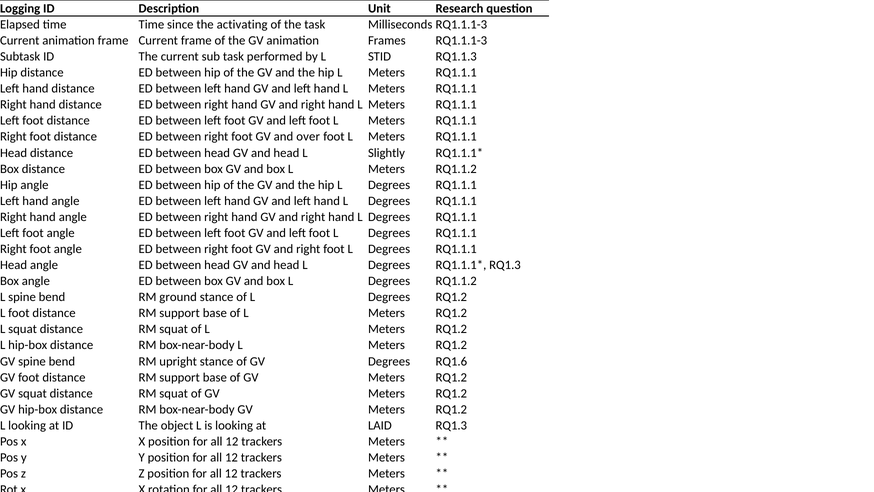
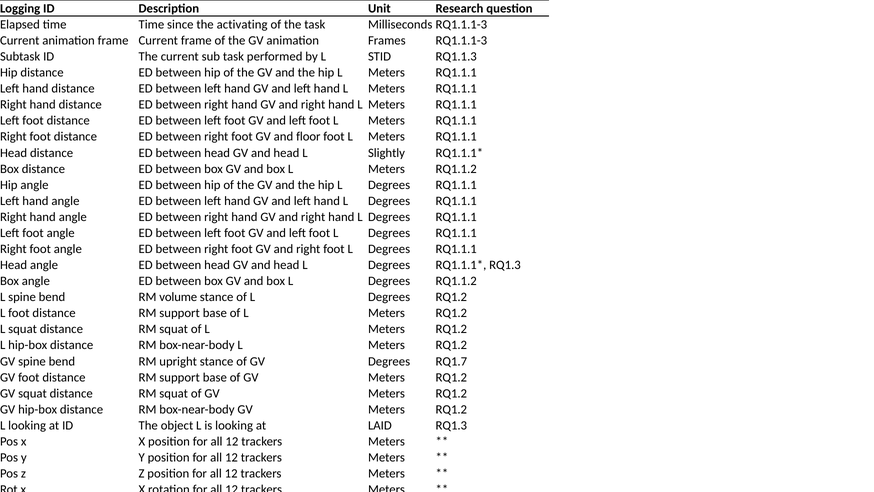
over: over -> floor
ground: ground -> volume
RQ1.6: RQ1.6 -> RQ1.7
